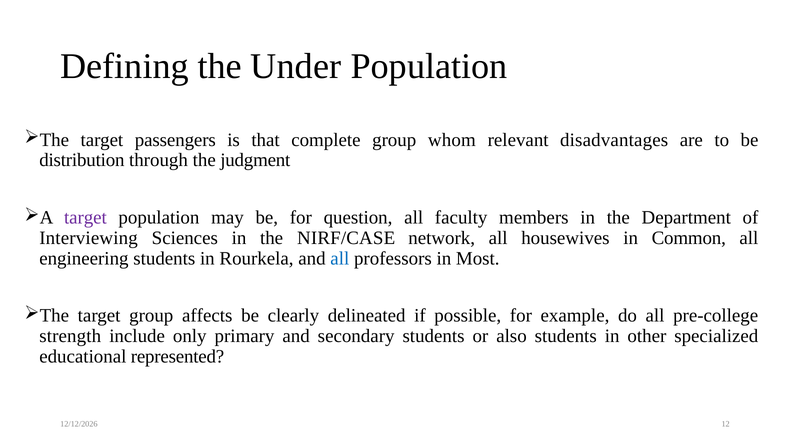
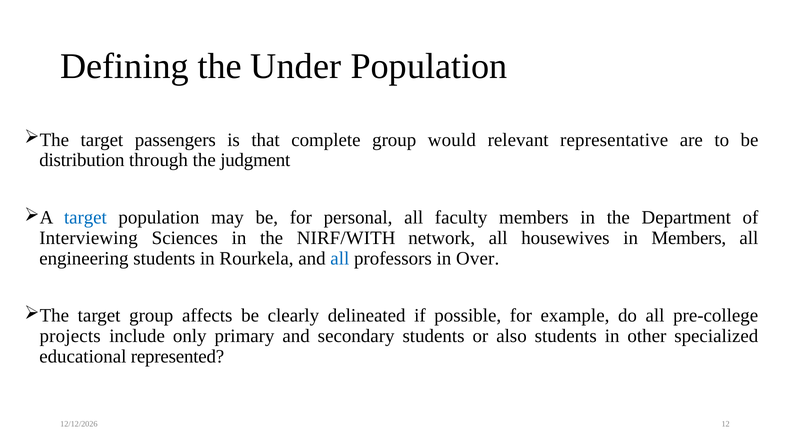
whom: whom -> would
disadvantages: disadvantages -> representative
target at (85, 218) colour: purple -> blue
question: question -> personal
NIRF/CASE: NIRF/CASE -> NIRF/WITH
in Common: Common -> Members
Most: Most -> Over
strength: strength -> projects
